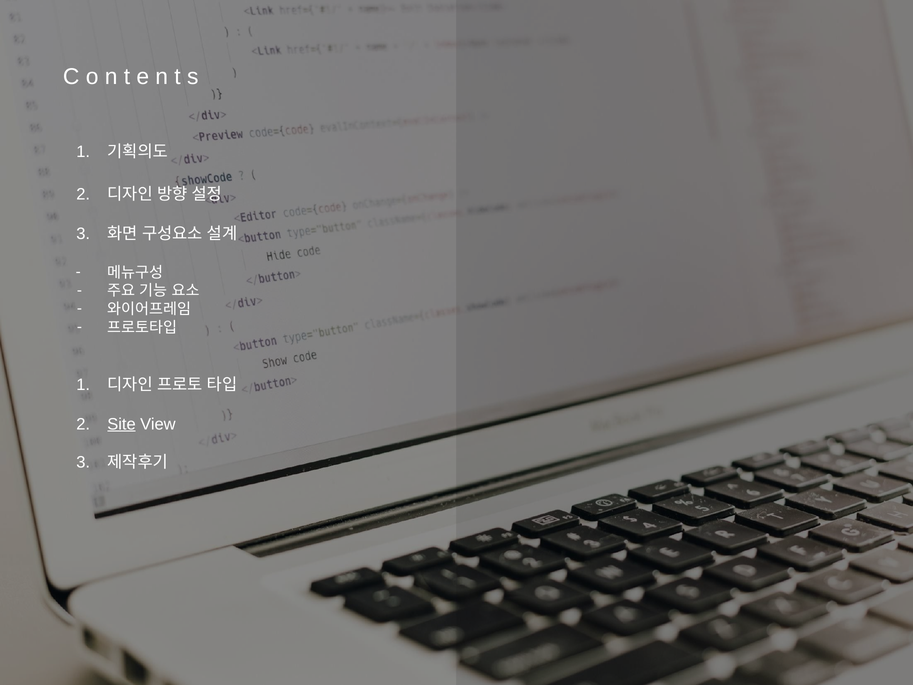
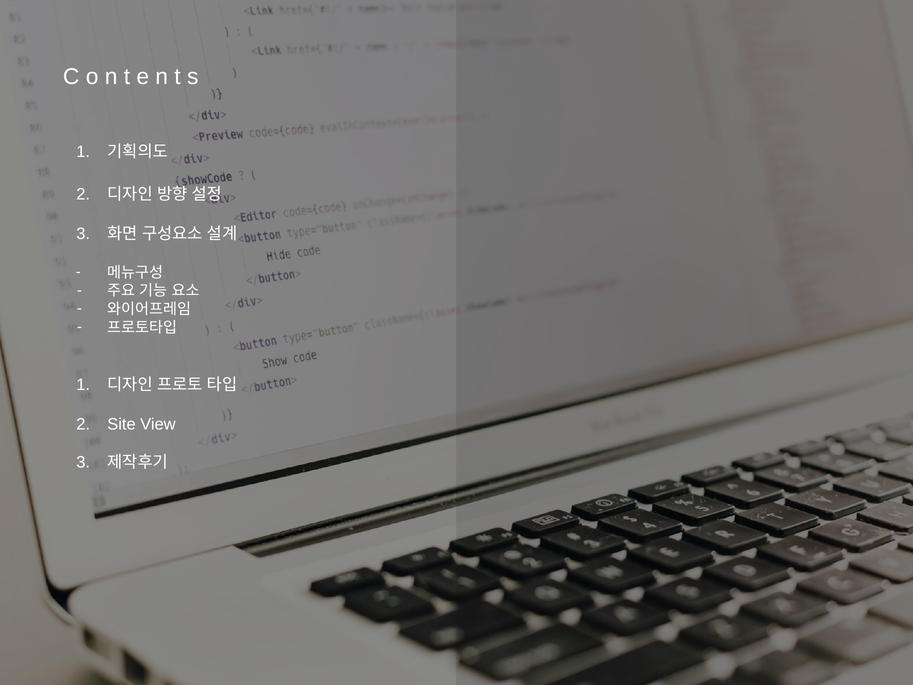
Site underline: present -> none
